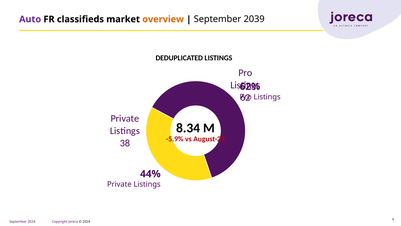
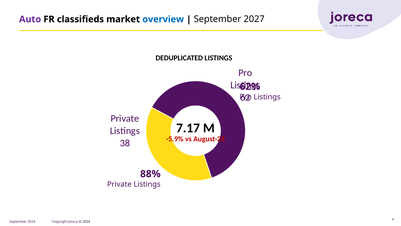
overview colour: orange -> blue
2039: 2039 -> 2027
8.34: 8.34 -> 7.17
44%: 44% -> 88%
